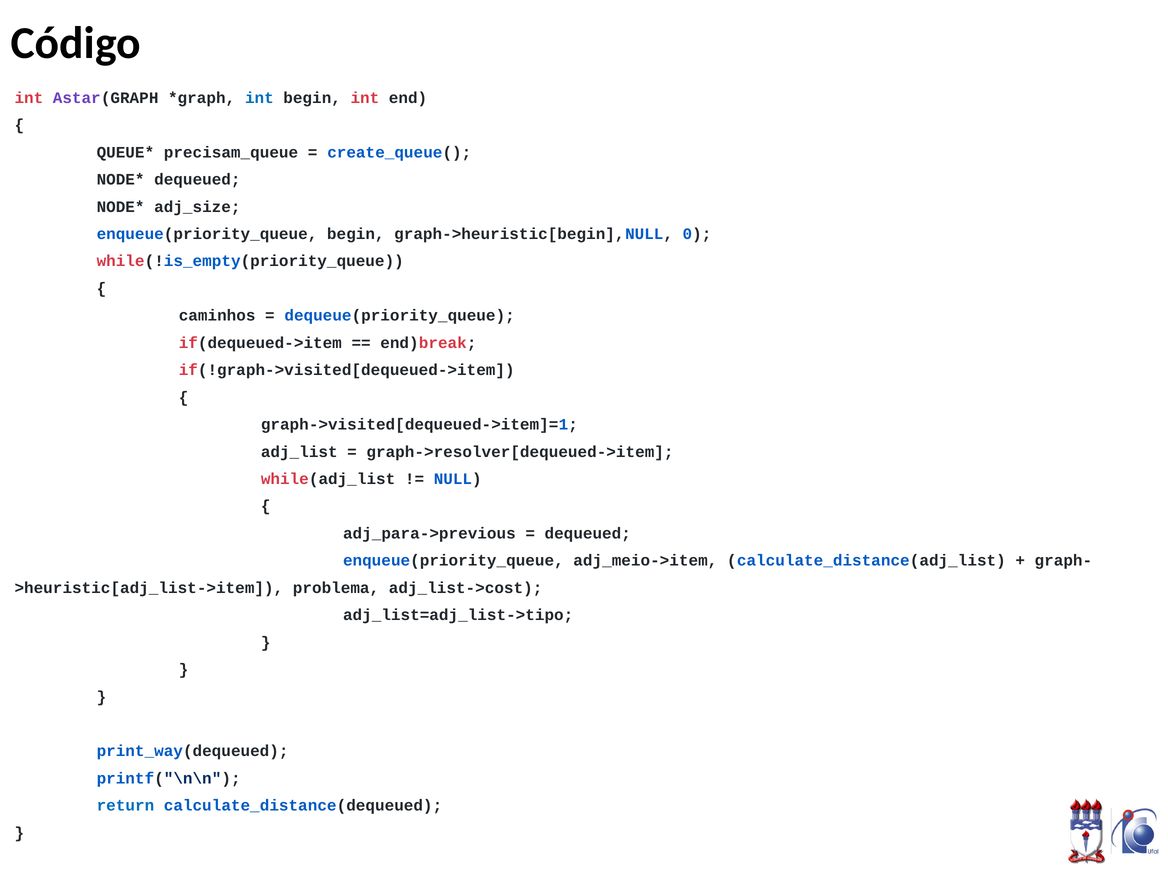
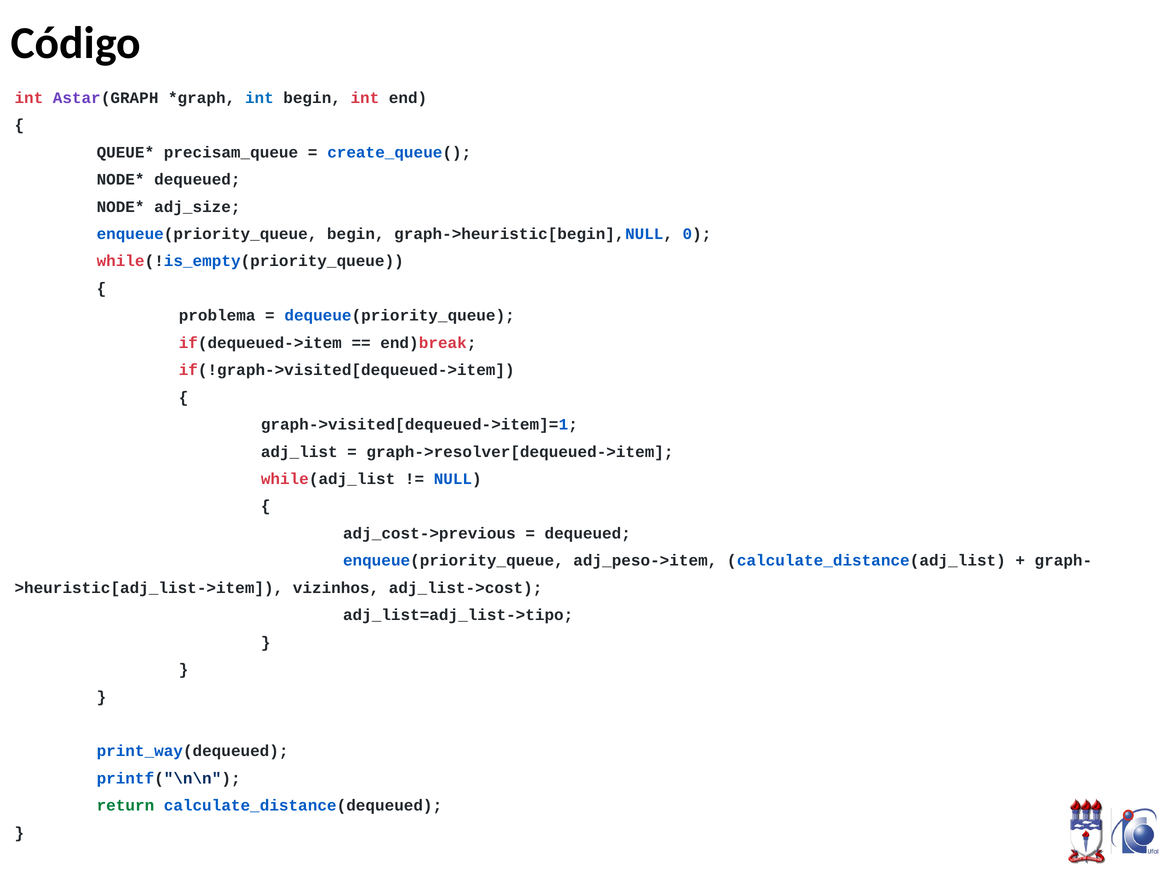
caminhos: caminhos -> problema
adj_para->previous: adj_para->previous -> adj_cost->previous
adj_meio->item: adj_meio->item -> adj_peso->item
problema: problema -> vizinhos
return colour: blue -> green
